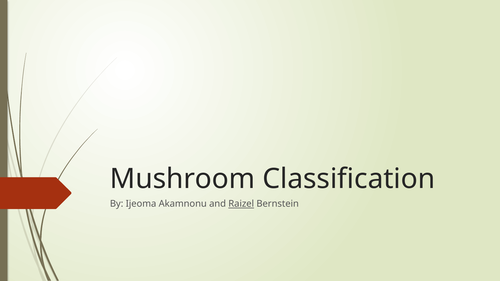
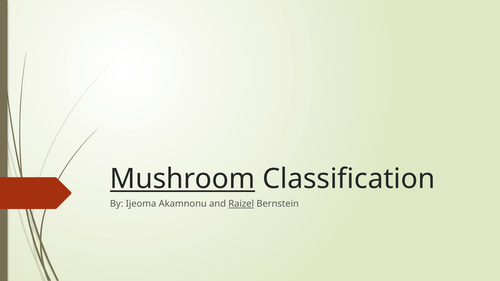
Mushroom underline: none -> present
